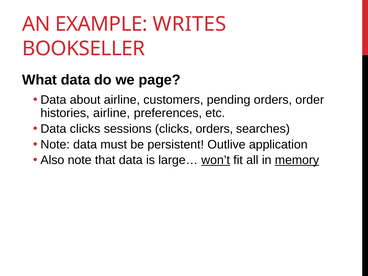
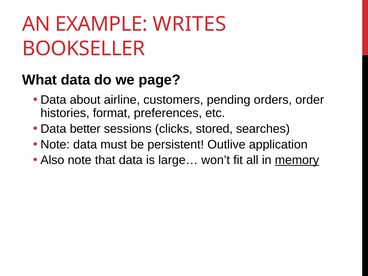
histories airline: airline -> format
Data clicks: clicks -> better
clicks orders: orders -> stored
won’t underline: present -> none
